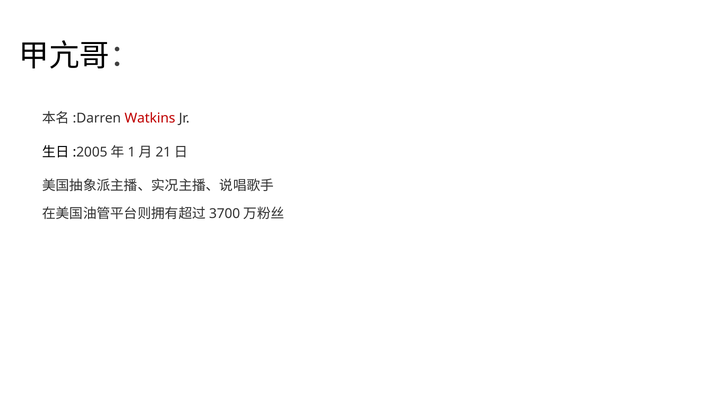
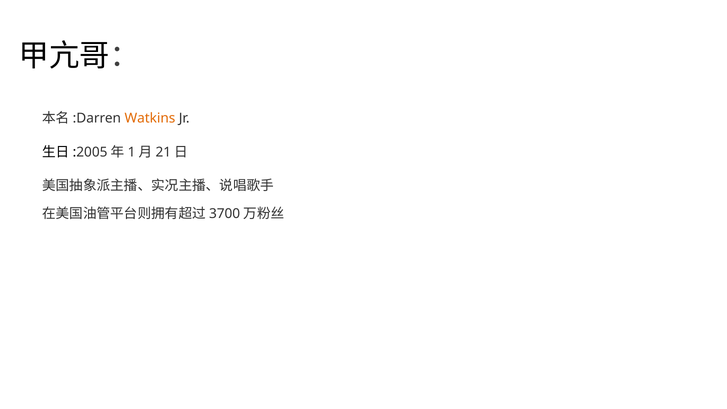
Watkins colour: red -> orange
